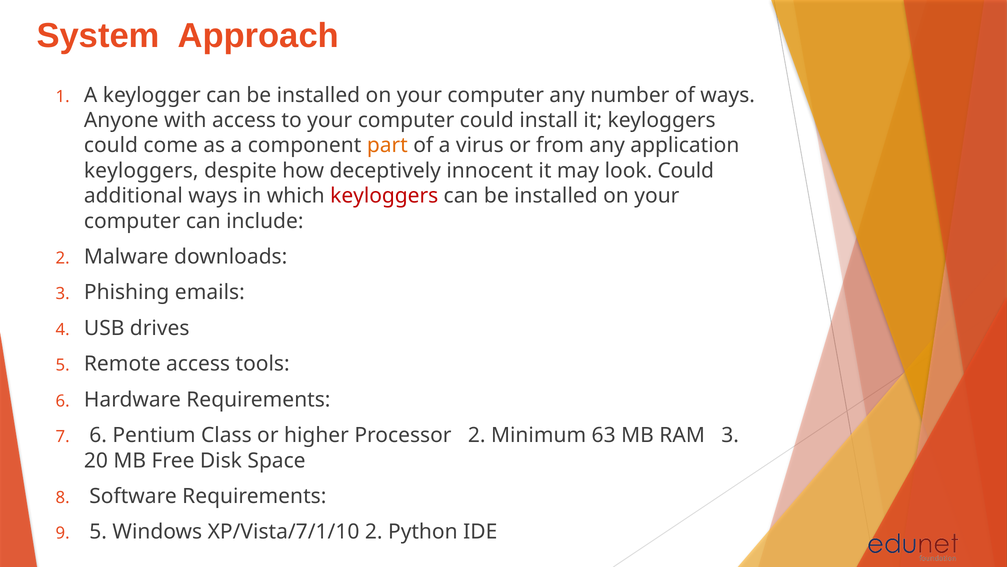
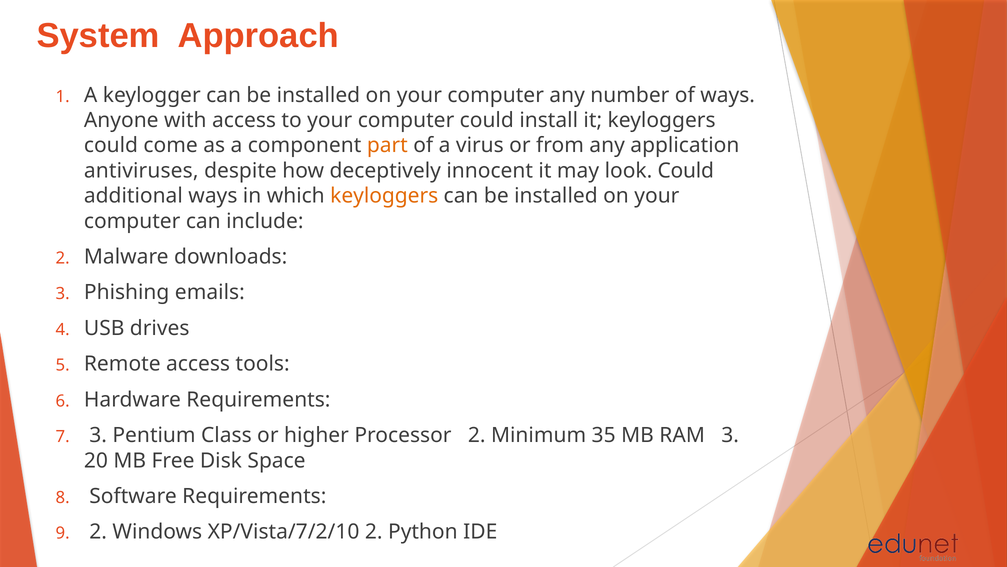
keyloggers at (141, 171): keyloggers -> antiviruses
keyloggers at (384, 196) colour: red -> orange
6 at (98, 435): 6 -> 3
63: 63 -> 35
5 at (98, 532): 5 -> 2
XP/Vista/7/1/10: XP/Vista/7/1/10 -> XP/Vista/7/2/10
